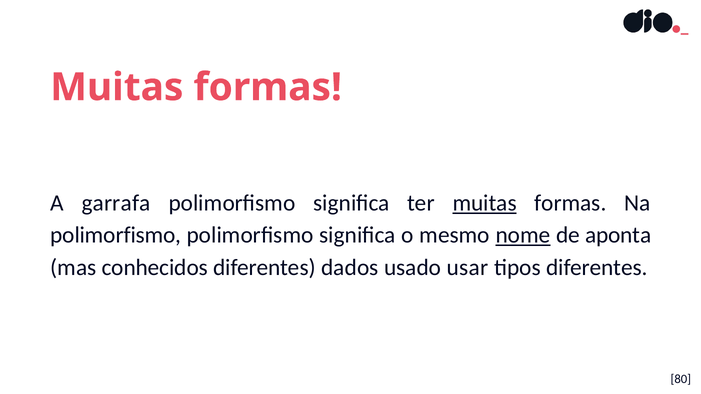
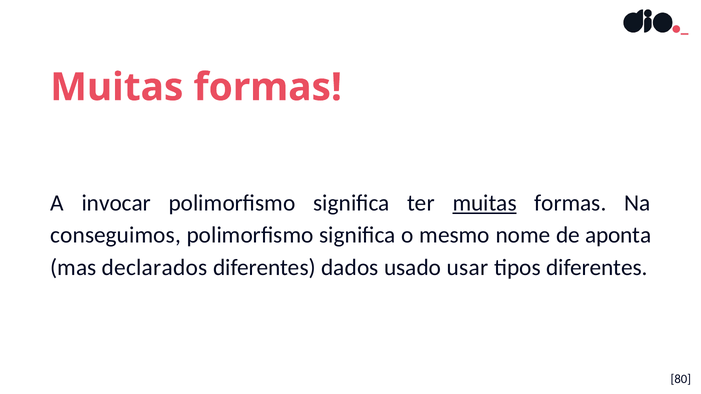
garrafa: garrafa -> invocar
polimorfismo at (116, 235): polimorfismo -> conseguimos
nome underline: present -> none
conhecidos: conhecidos -> declarados
